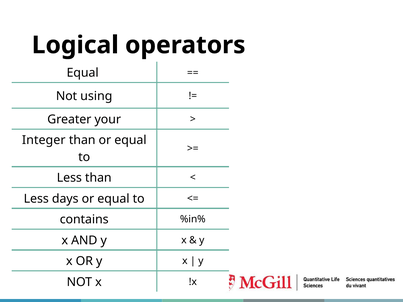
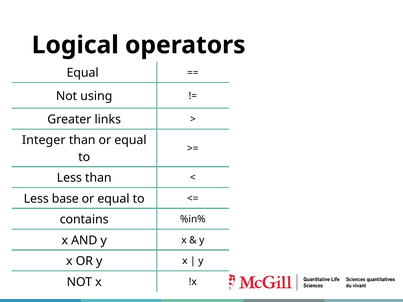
your: your -> links
days: days -> base
